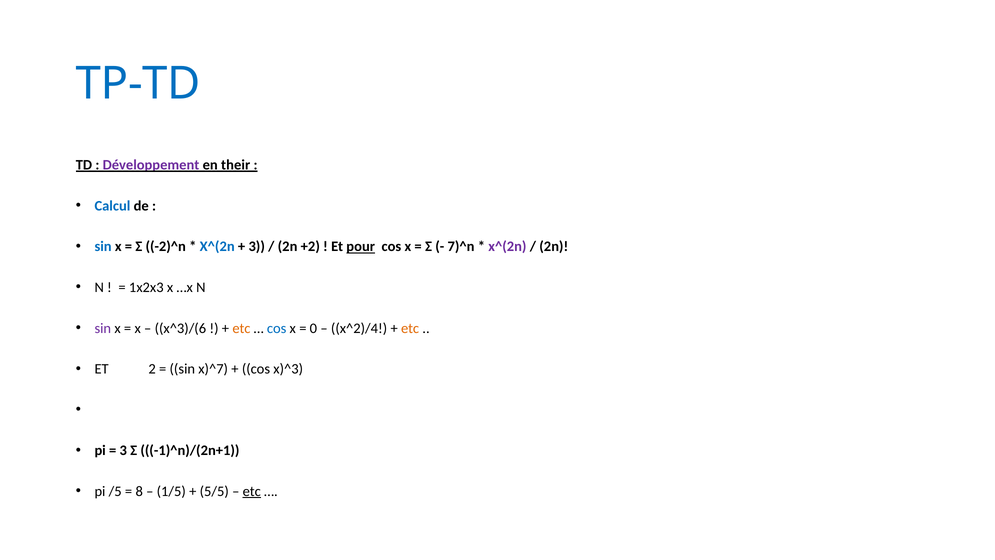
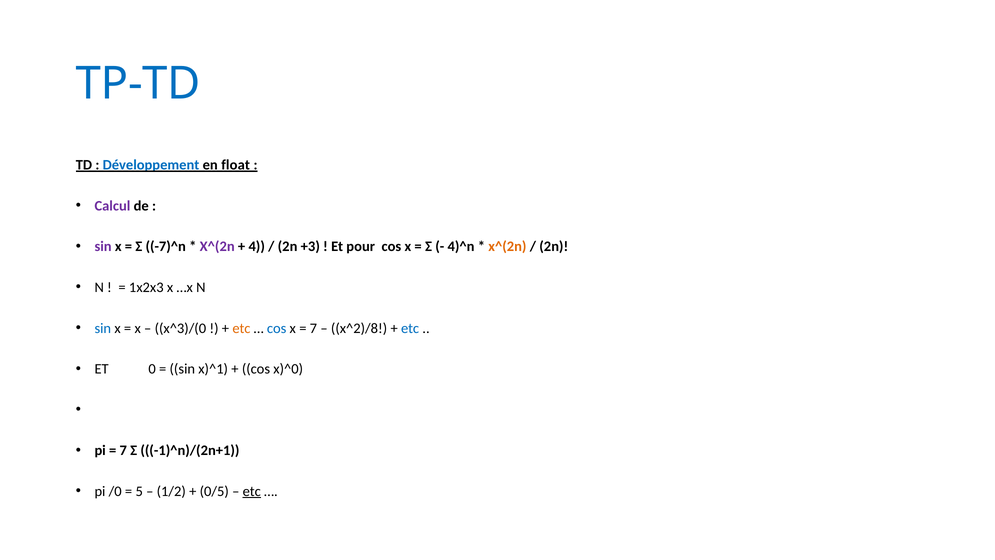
Développement colour: purple -> blue
their: their -> float
Calcul colour: blue -> purple
sin at (103, 247) colour: blue -> purple
-2)^n: -2)^n -> -7)^n
X^(2n at (217, 247) colour: blue -> purple
3 at (257, 247): 3 -> 4
+2: +2 -> +3
pour underline: present -> none
7)^n: 7)^n -> 4)^n
x^(2n at (507, 247) colour: purple -> orange
sin at (103, 328) colour: purple -> blue
x^3)/(6: x^3)/(6 -> x^3)/(0
0 at (313, 328): 0 -> 7
x^2)/4: x^2)/4 -> x^2)/8
etc at (410, 328) colour: orange -> blue
2: 2 -> 0
x)^7: x)^7 -> x)^1
x)^3: x)^3 -> x)^0
3 at (123, 450): 3 -> 7
/5: /5 -> /0
8: 8 -> 5
1/5: 1/5 -> 1/2
5/5: 5/5 -> 0/5
